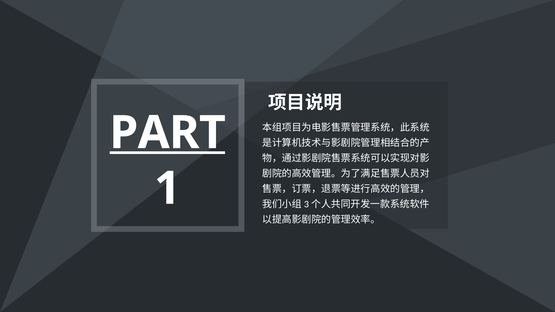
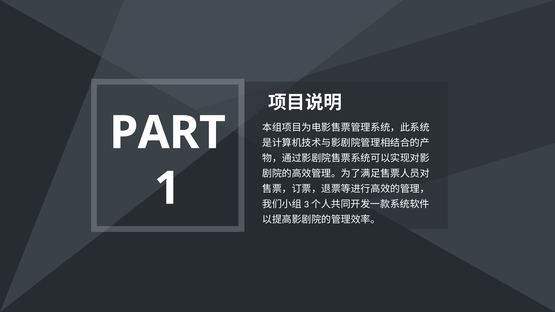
PART underline: present -> none
